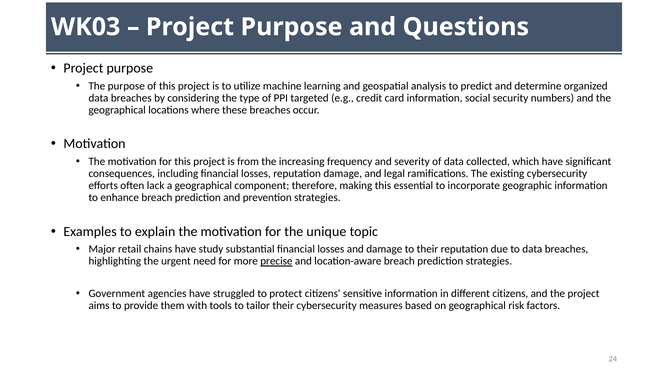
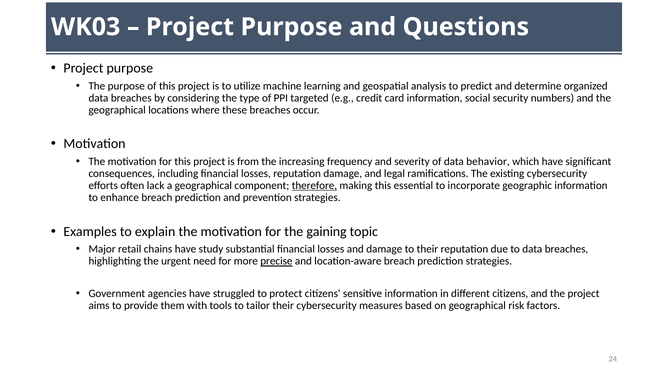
collected: collected -> behavior
therefore underline: none -> present
unique: unique -> gaining
